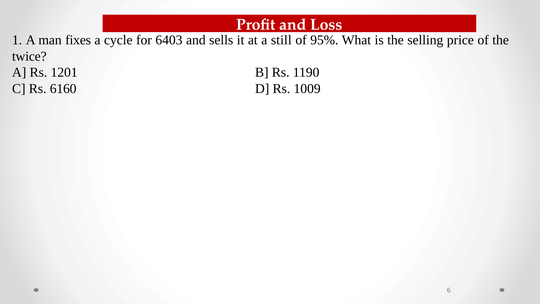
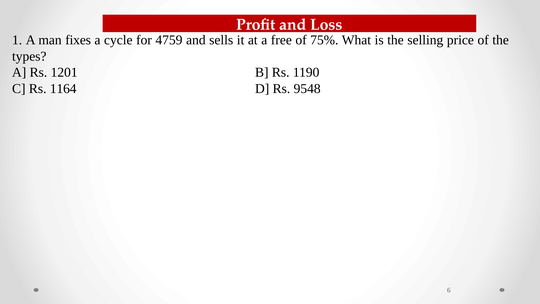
6403: 6403 -> 4759
still: still -> free
95%: 95% -> 75%
twice: twice -> types
6160: 6160 -> 1164
1009: 1009 -> 9548
